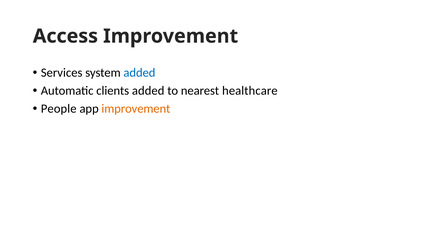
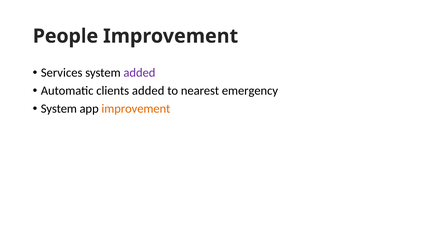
Access: Access -> People
added at (139, 73) colour: blue -> purple
healthcare: healthcare -> emergency
People at (59, 109): People -> System
